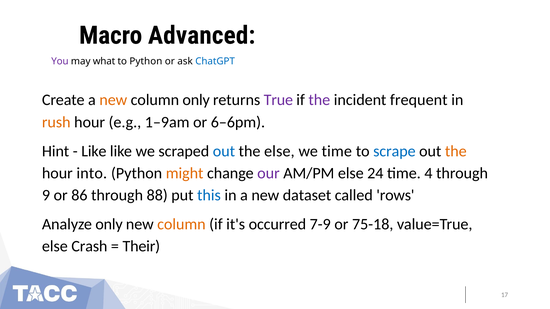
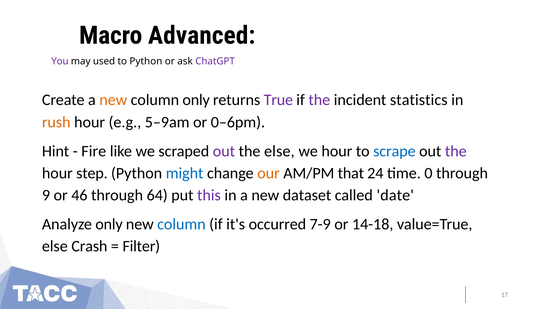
what: what -> used
ChatGPT colour: blue -> purple
frequent: frequent -> statistics
1–9am: 1–9am -> 5–9am
6–6pm: 6–6pm -> 0–6pm
Like at (94, 151): Like -> Fire
out at (224, 151) colour: blue -> purple
we time: time -> hour
the at (456, 151) colour: orange -> purple
into: into -> step
might colour: orange -> blue
our colour: purple -> orange
AM/PM else: else -> that
4: 4 -> 0
86: 86 -> 46
88: 88 -> 64
this colour: blue -> purple
rows: rows -> date
column at (181, 225) colour: orange -> blue
75-18: 75-18 -> 14-18
Their: Their -> Filter
